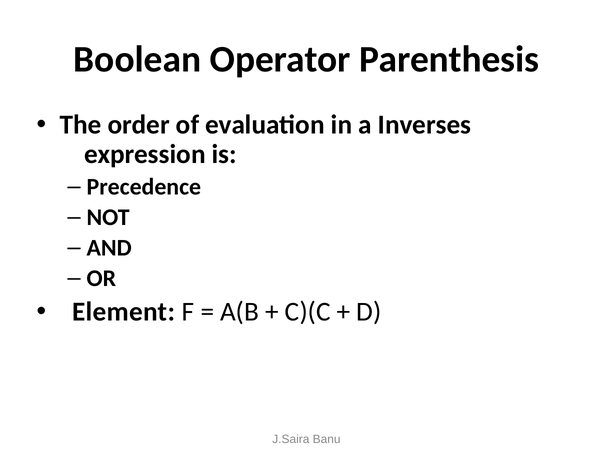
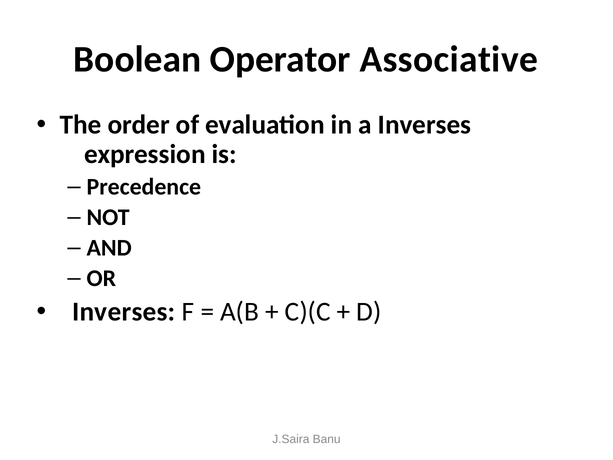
Parenthesis: Parenthesis -> Associative
Element at (124, 311): Element -> Inverses
